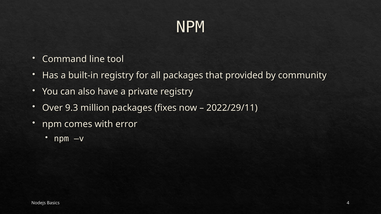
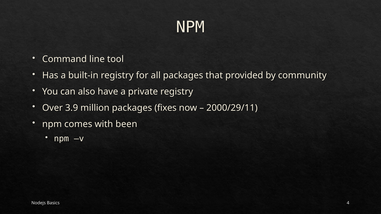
9.3: 9.3 -> 3.9
2022/29/11: 2022/29/11 -> 2000/29/11
error: error -> been
